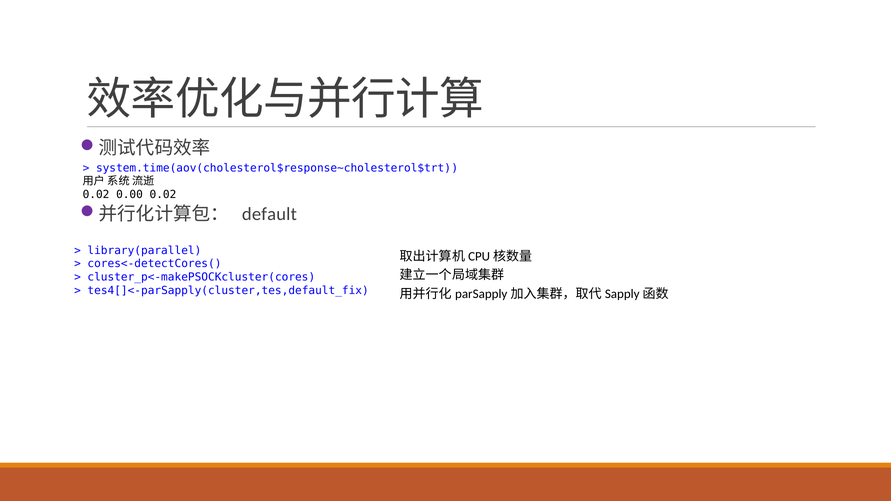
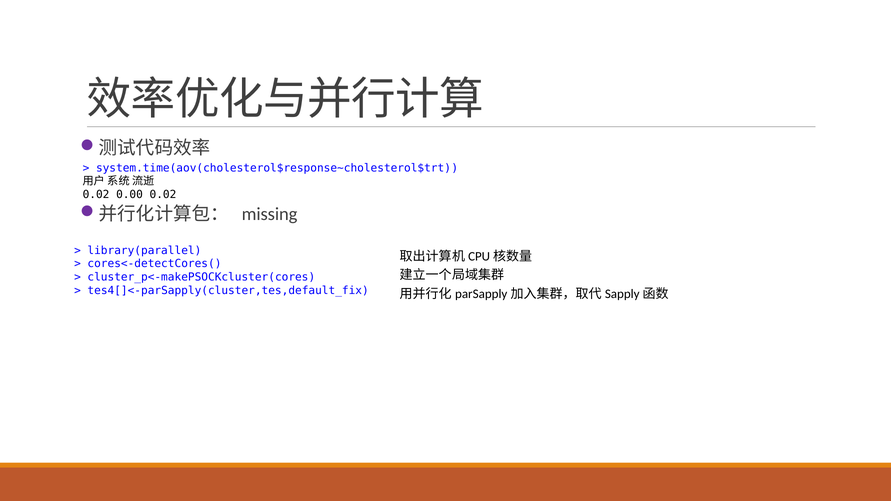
default: default -> missing
